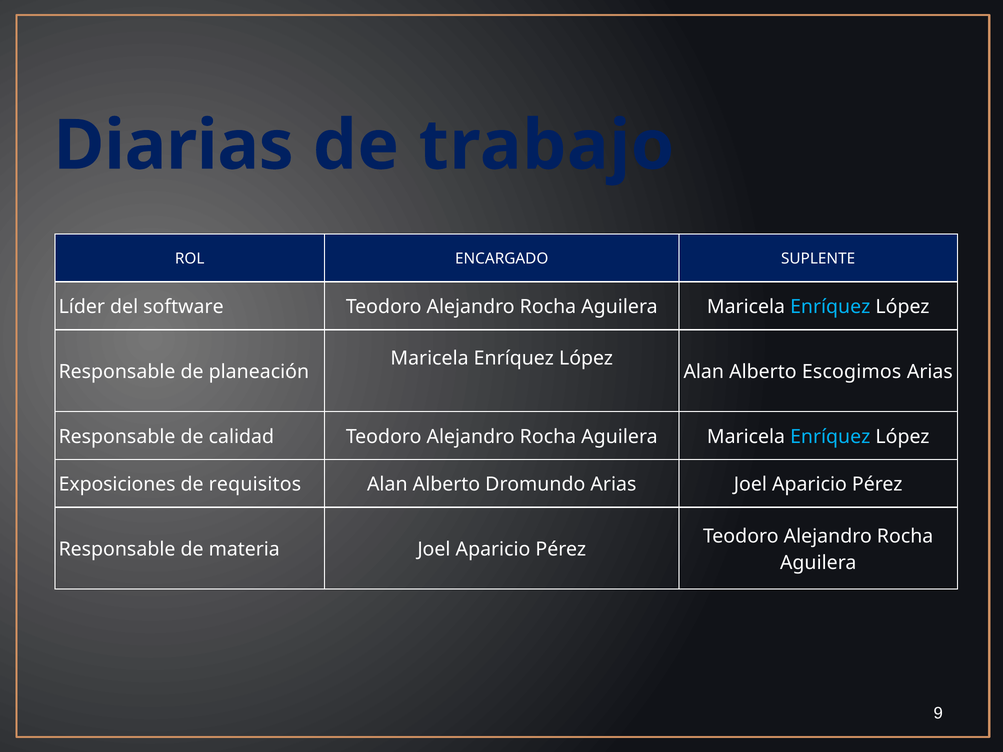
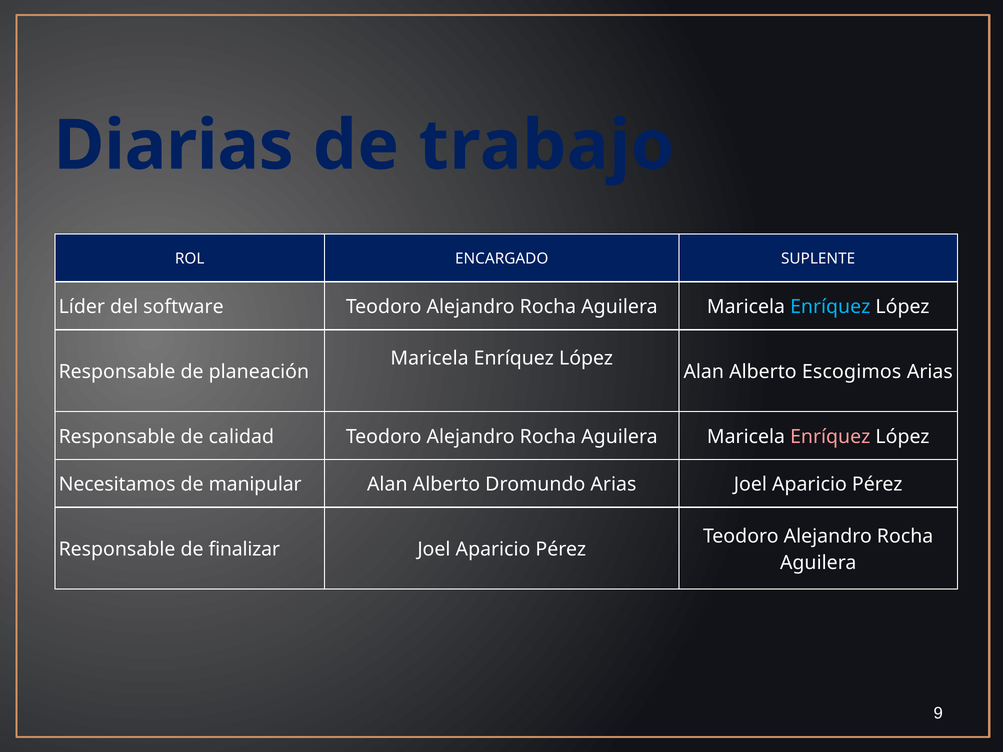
Enríquez at (830, 437) colour: light blue -> pink
Exposiciones: Exposiciones -> Necesitamos
requisitos: requisitos -> manipular
materia: materia -> finalizar
